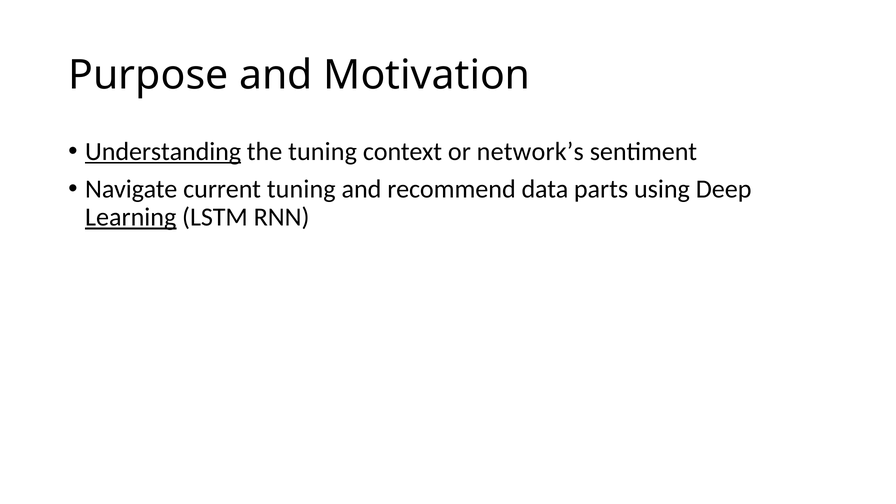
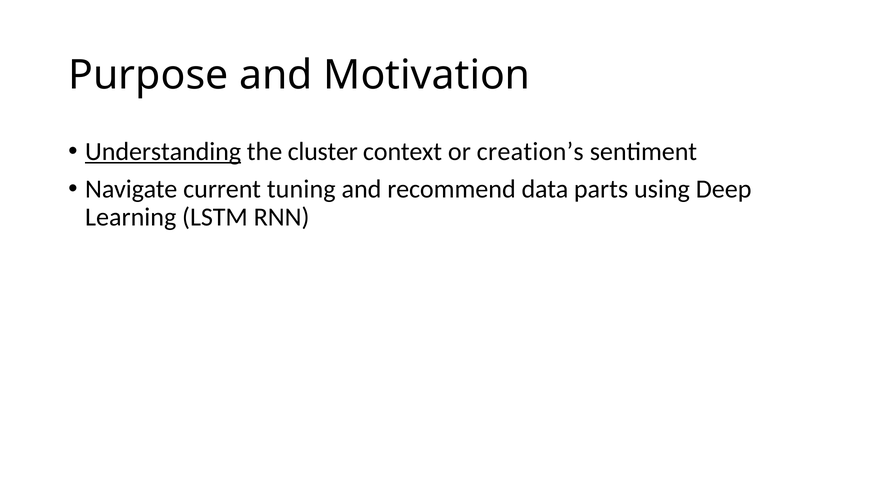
the tuning: tuning -> cluster
network’s: network’s -> creation’s
Learning underline: present -> none
